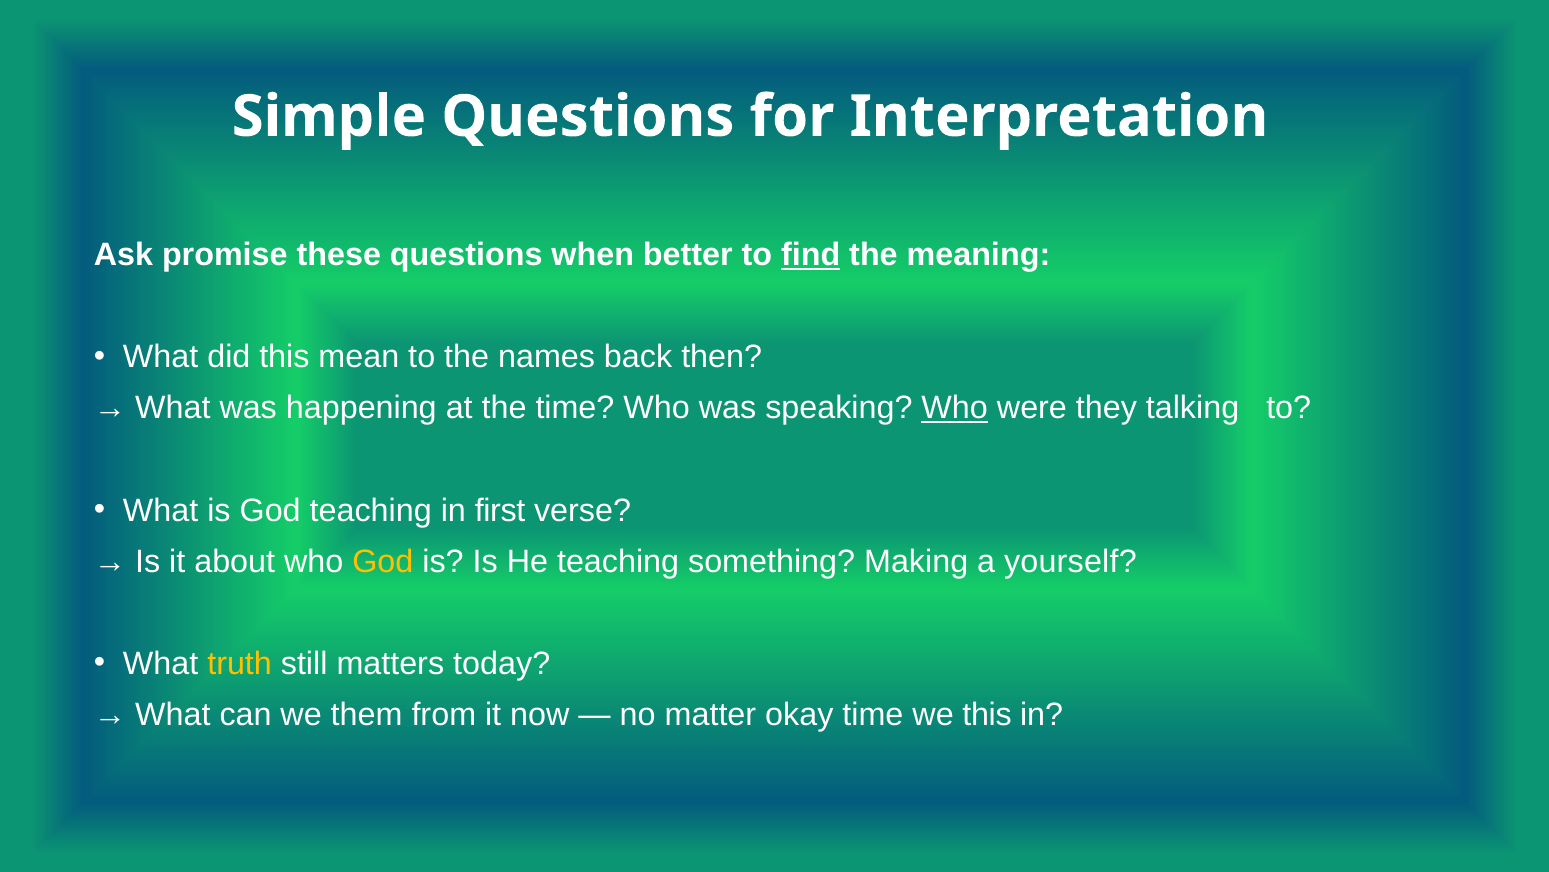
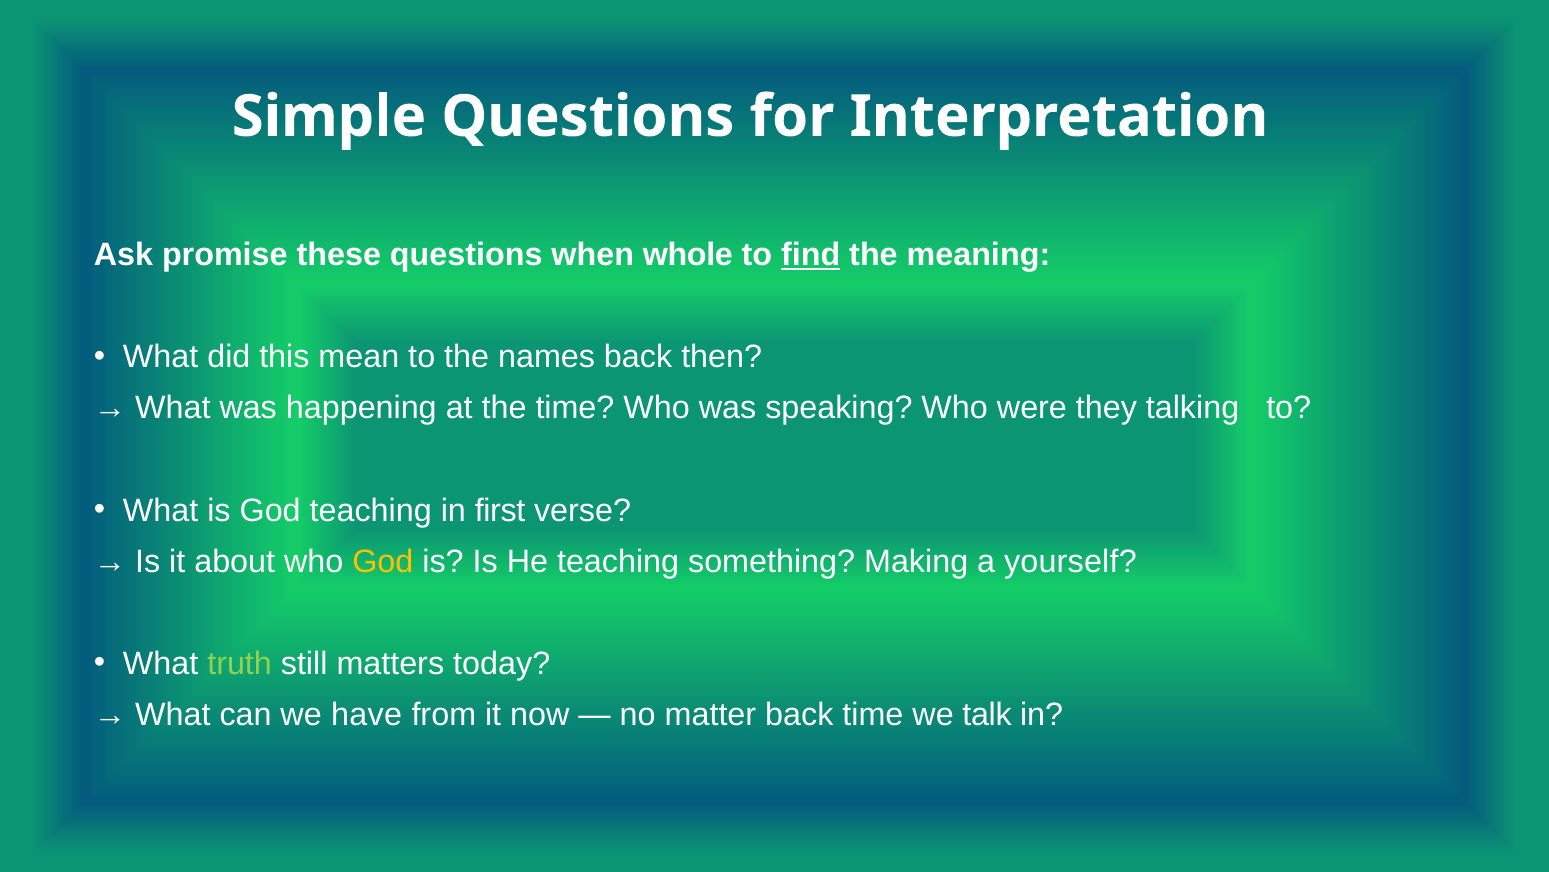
better: better -> whole
Who at (955, 408) underline: present -> none
truth colour: yellow -> light green
them: them -> have
matter okay: okay -> back
we this: this -> talk
